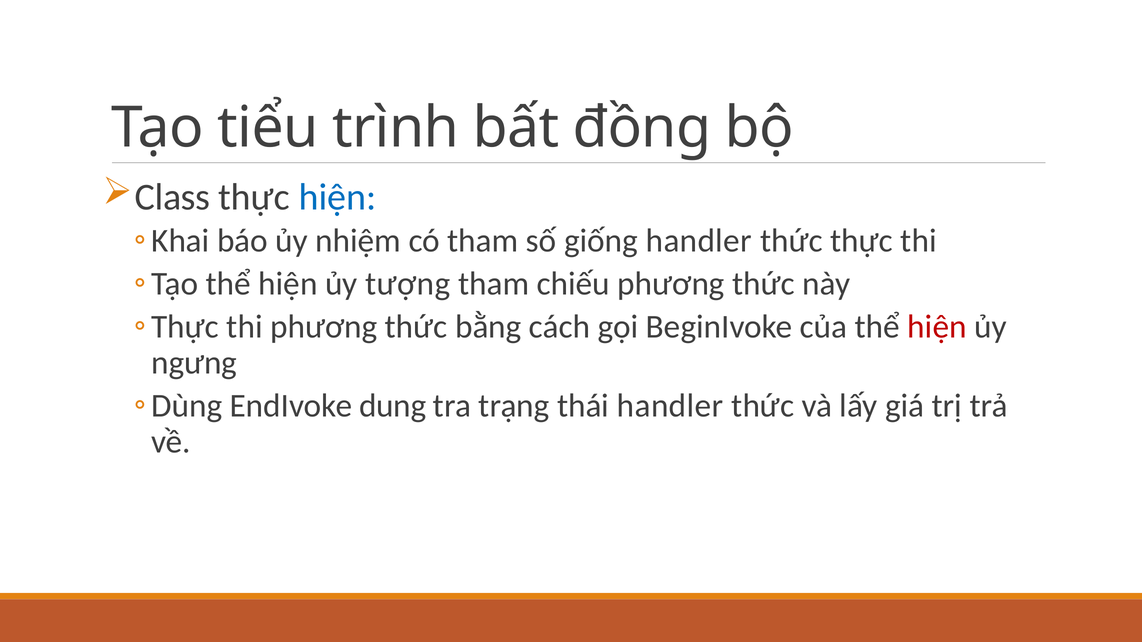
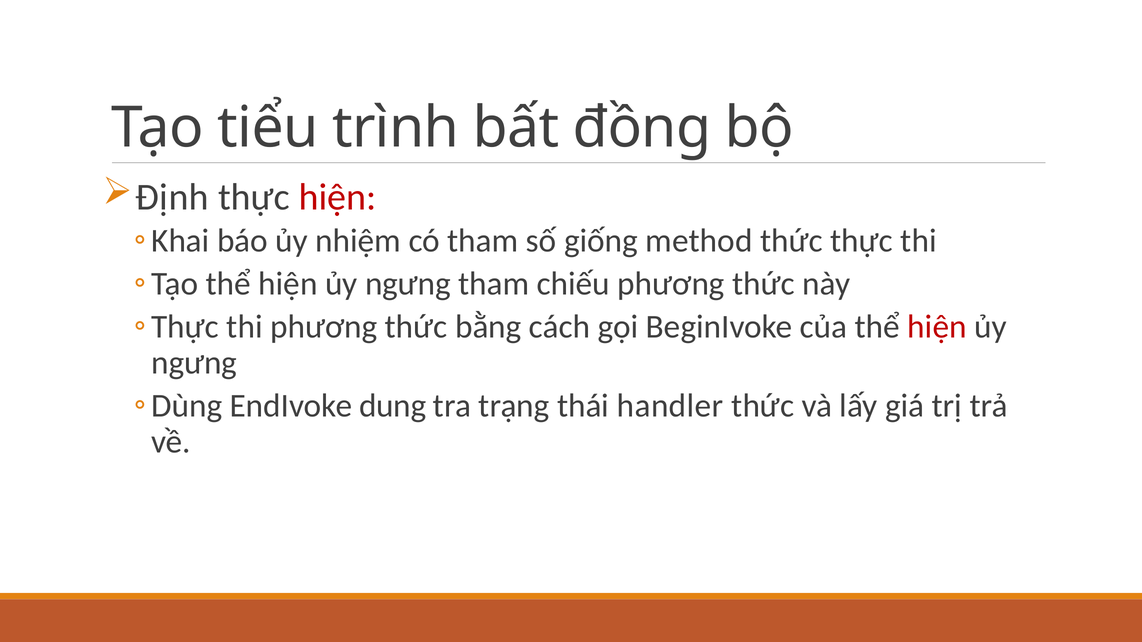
Class: Class -> Định
hiện at (337, 198) colour: blue -> red
giống handler: handler -> method
tượng at (408, 284): tượng -> ngưng
